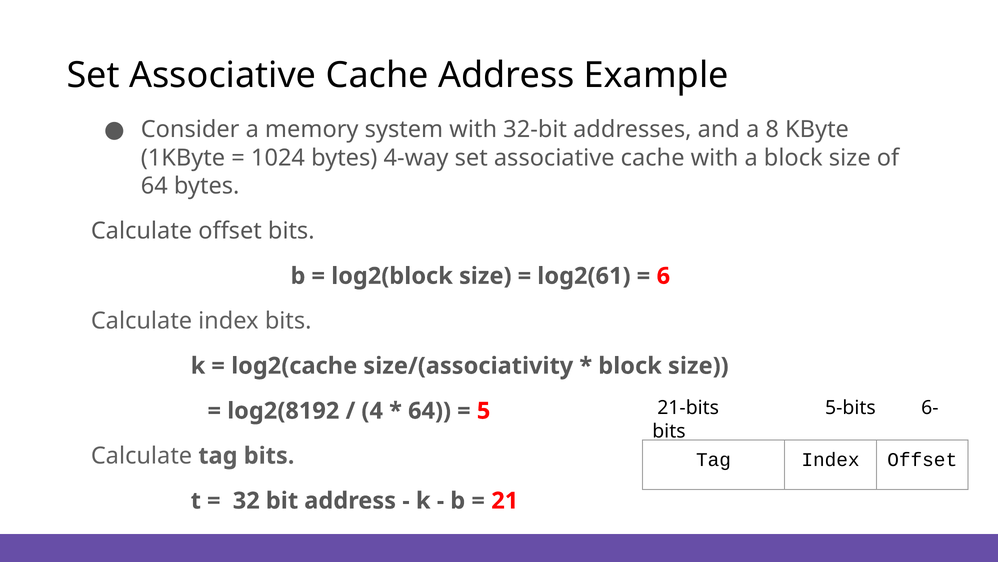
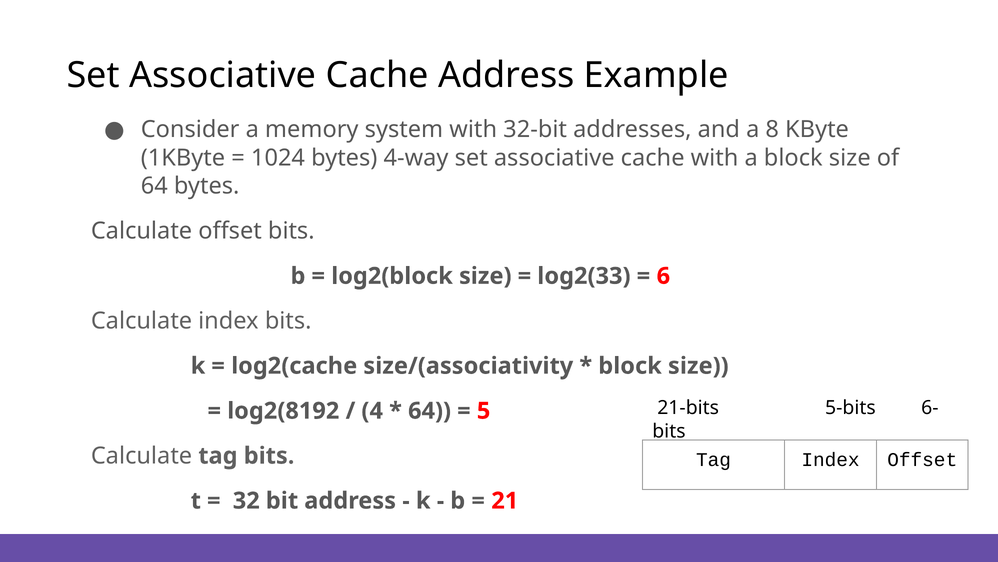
log2(61: log2(61 -> log2(33
